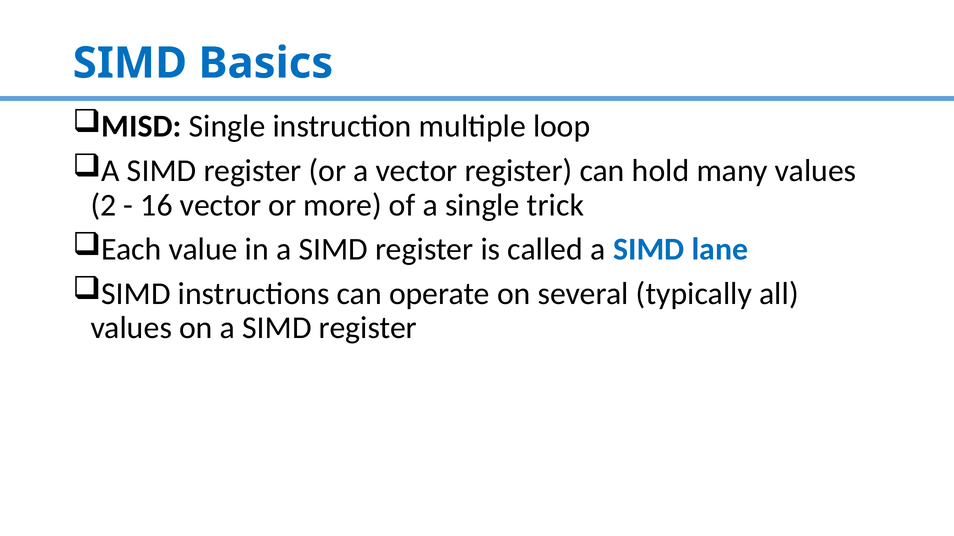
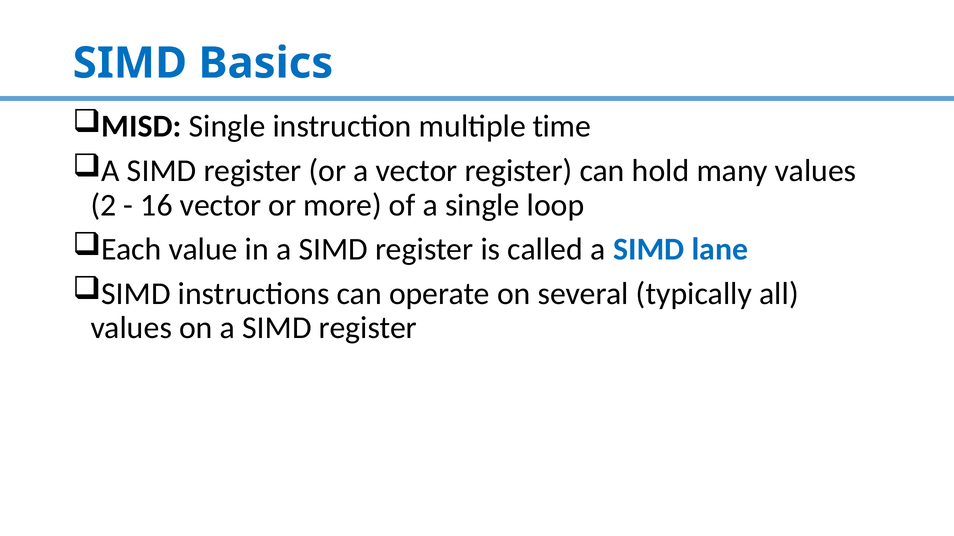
loop: loop -> time
trick: trick -> loop
